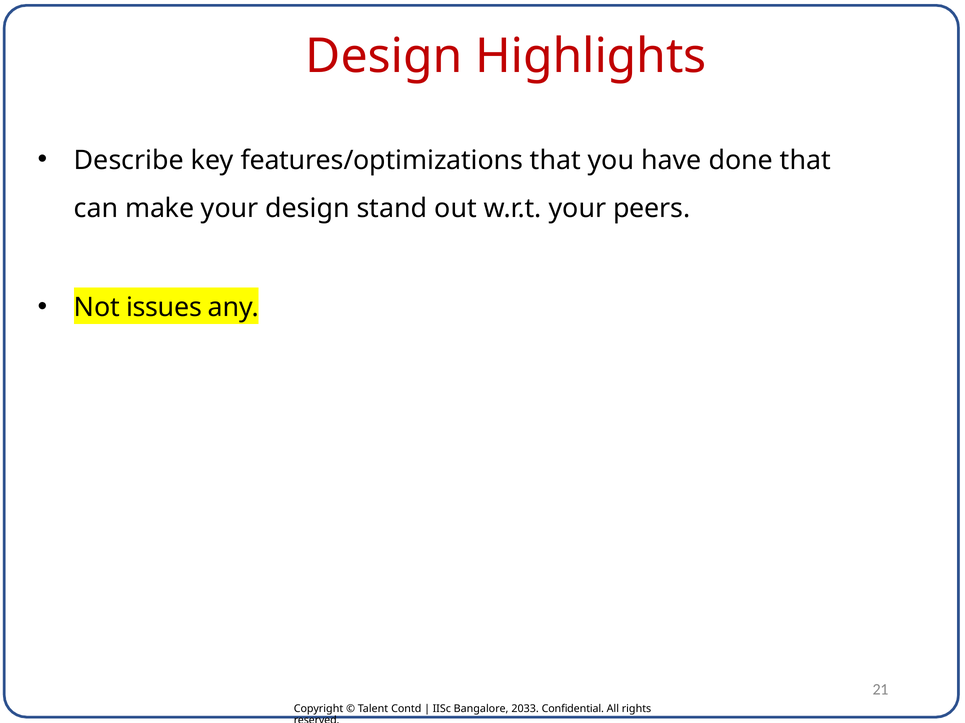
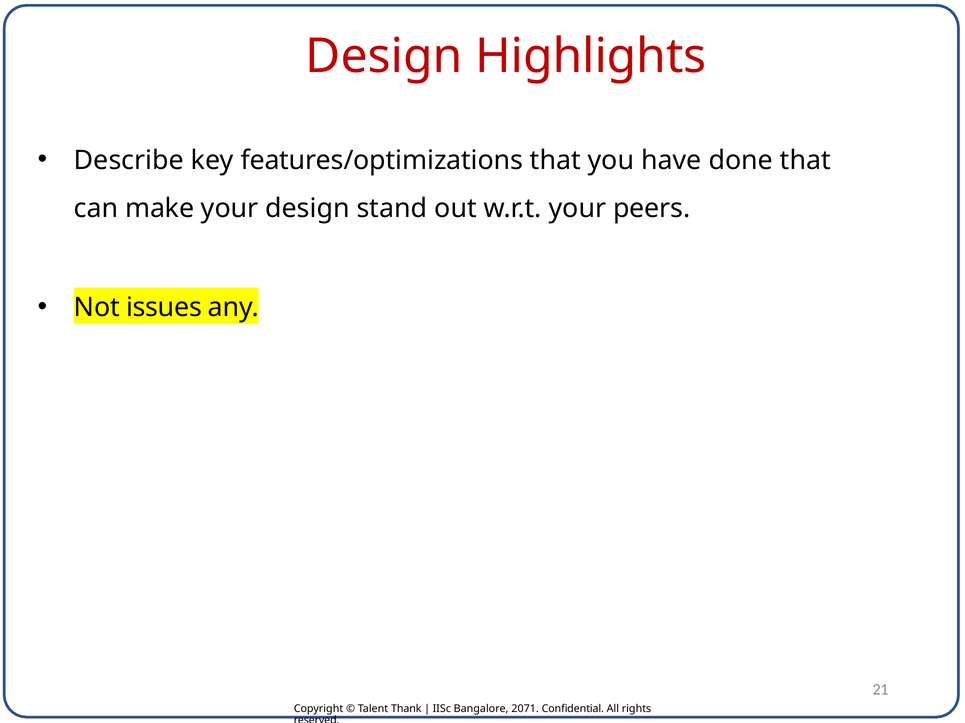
Contd: Contd -> Thank
2033: 2033 -> 2071
